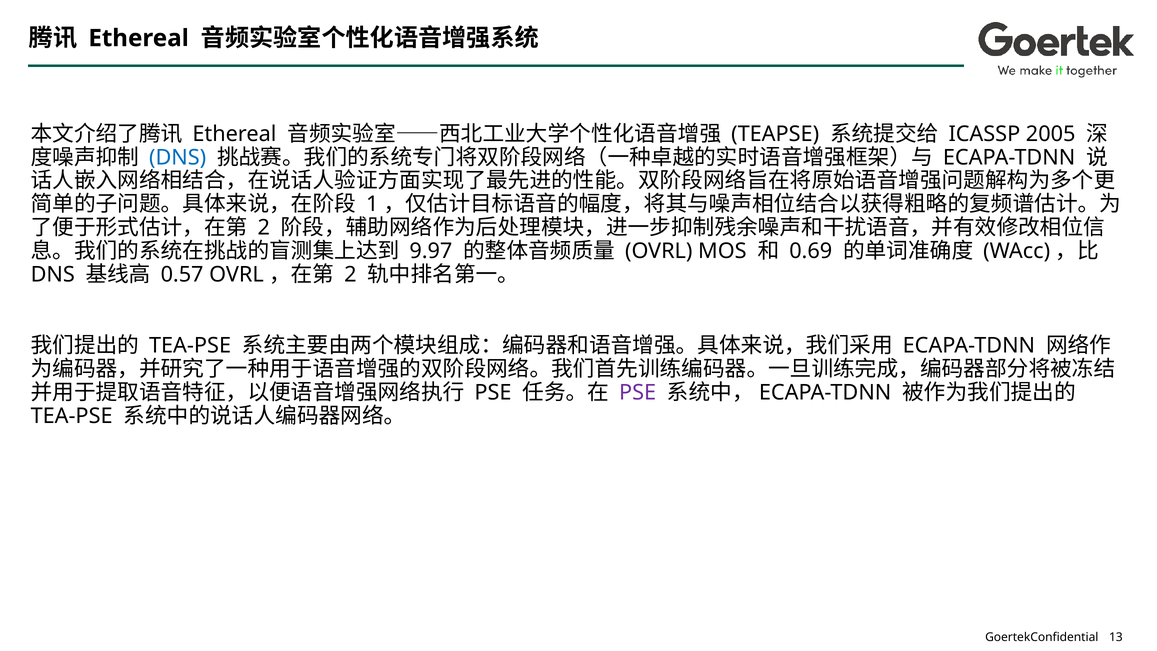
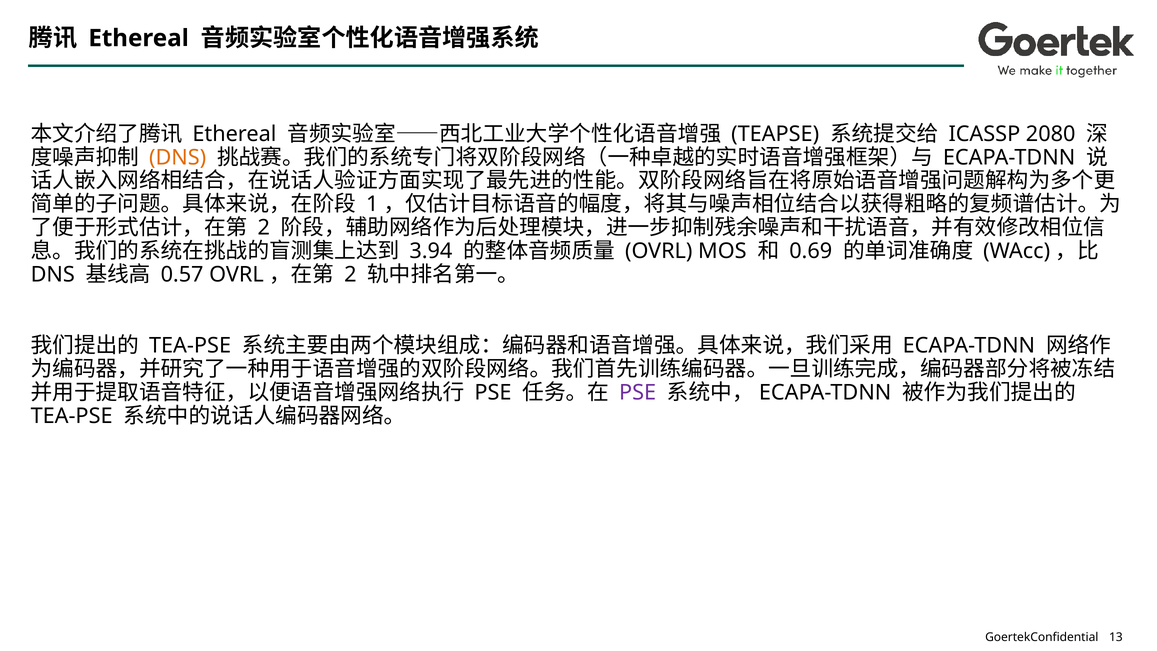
2005: 2005 -> 2080
DNS at (178, 157) colour: blue -> orange
9.97: 9.97 -> 3.94
